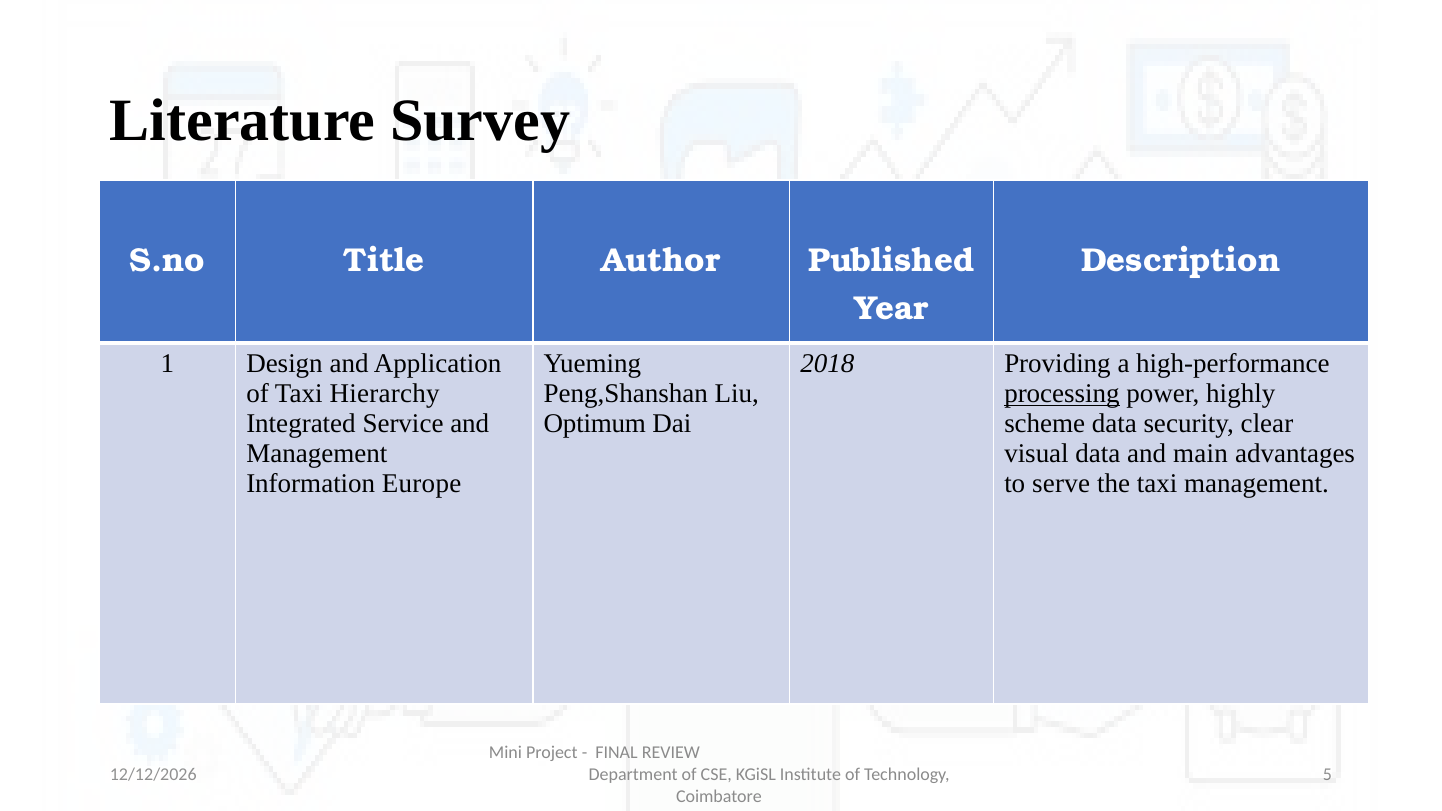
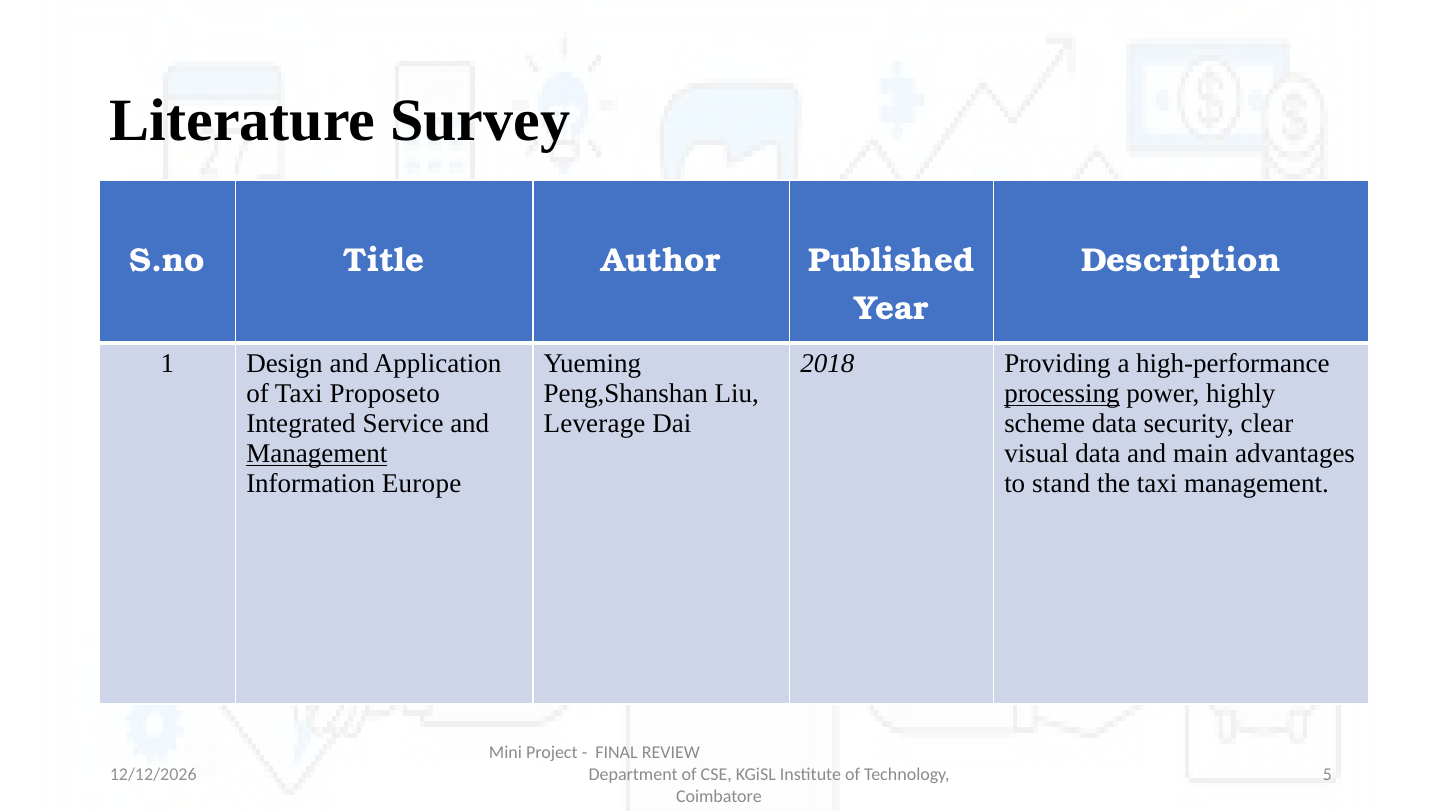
Hierarchy: Hierarchy -> Proposeto
Optimum: Optimum -> Leverage
Management at (317, 454) underline: none -> present
serve: serve -> stand
